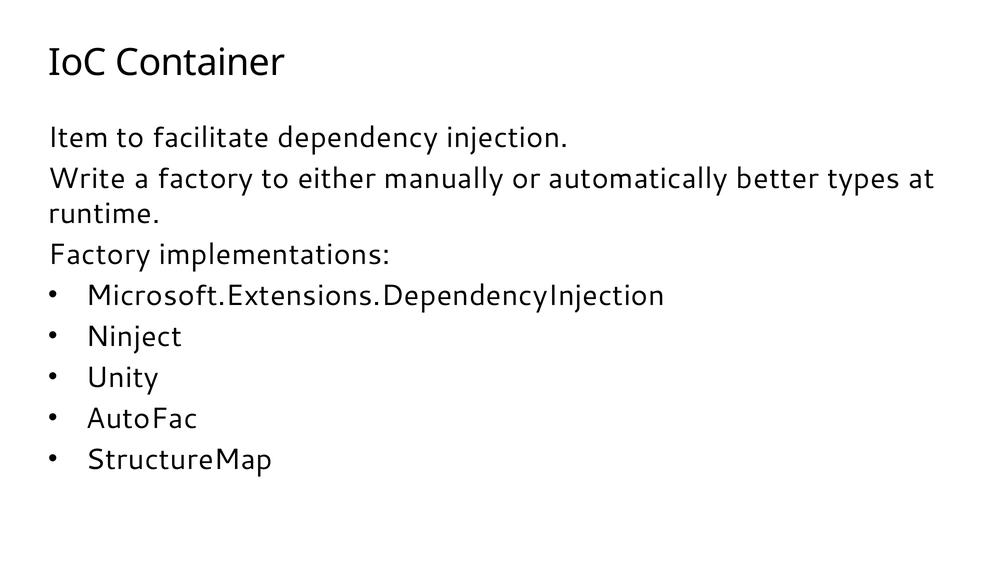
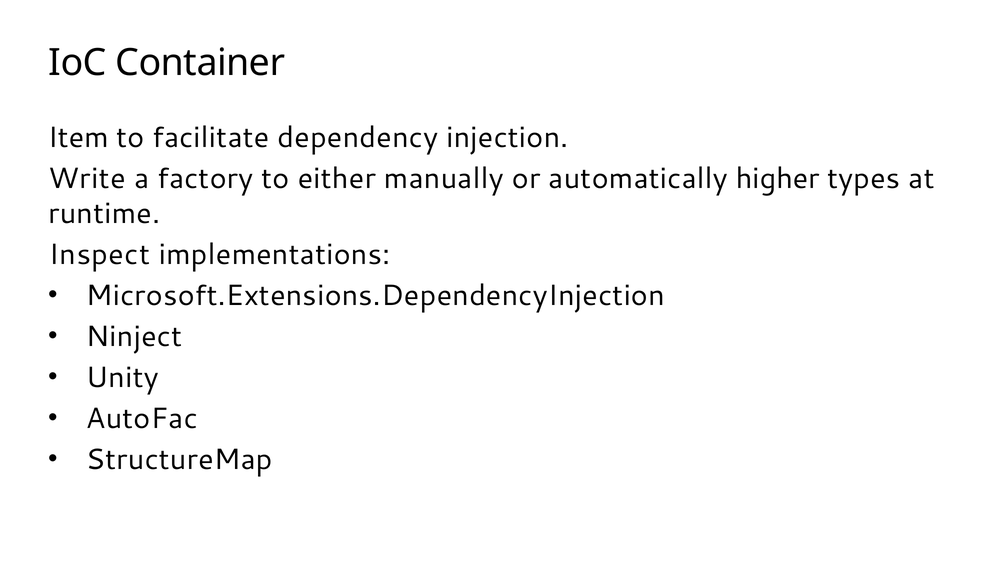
better: better -> higher
Factory at (100, 255): Factory -> Inspect
